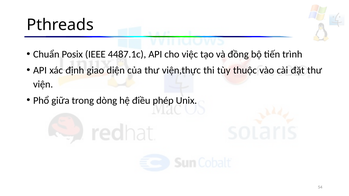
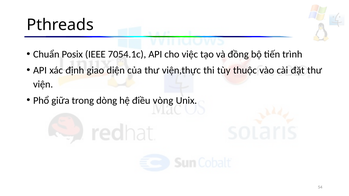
4487.1c: 4487.1c -> 7054.1c
phép: phép -> vòng
